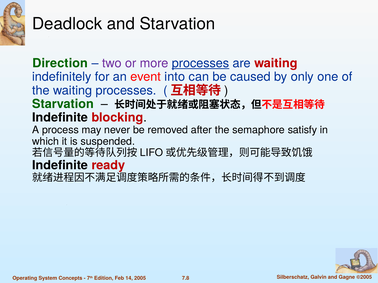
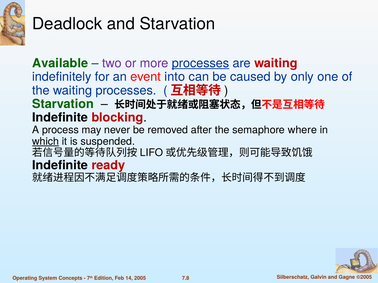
Direction: Direction -> Available
satisfy: satisfy -> where
which underline: none -> present
